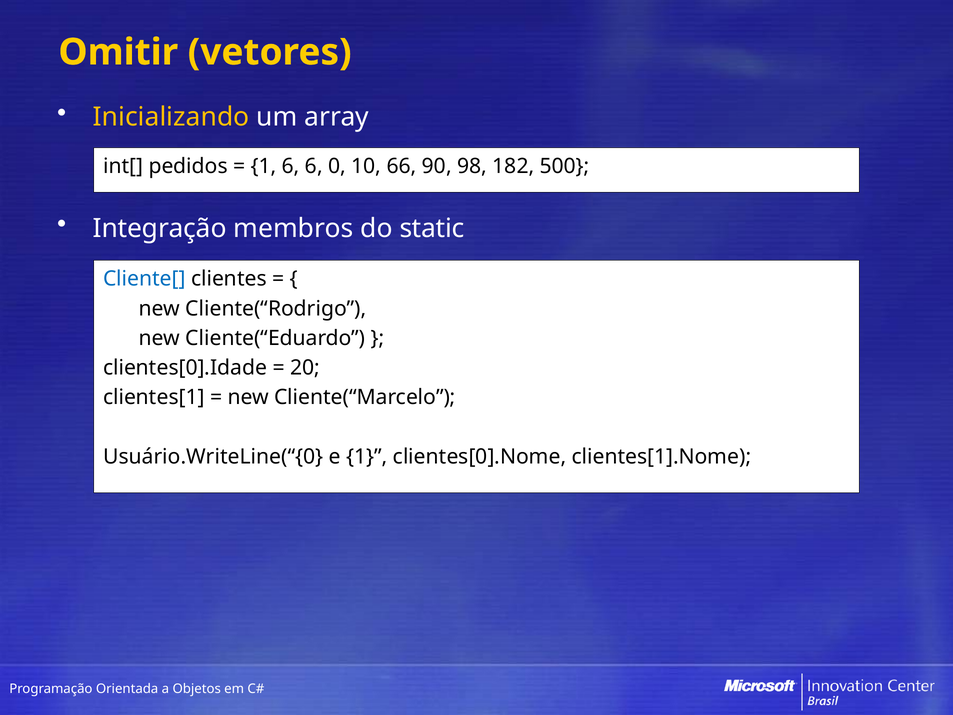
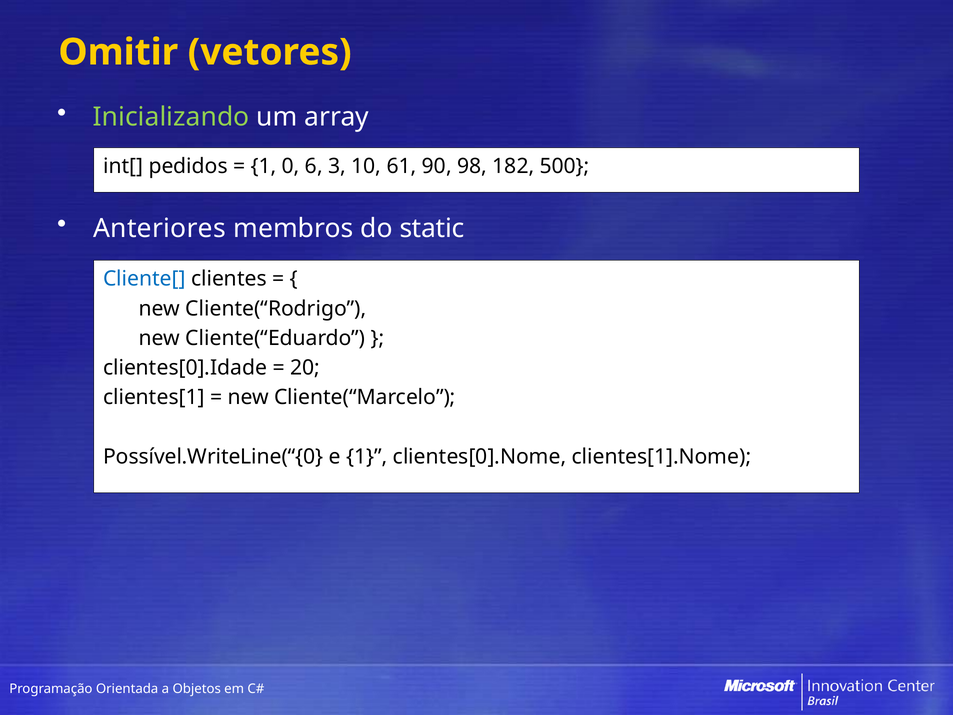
Inicializando colour: yellow -> light green
1 6: 6 -> 0
0: 0 -> 3
66: 66 -> 61
Integração: Integração -> Anteriores
Usuário.WriteLine(“{0: Usuário.WriteLine(“{0 -> Possível.WriteLine(“{0
